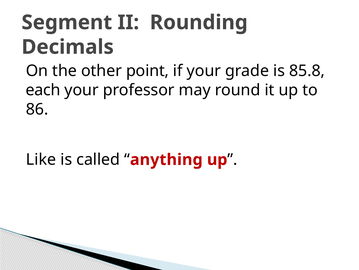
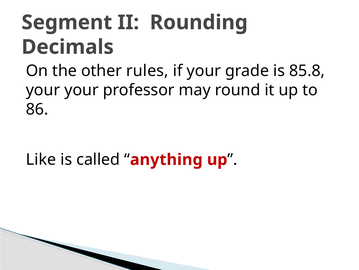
point: point -> rules
each at (43, 90): each -> your
